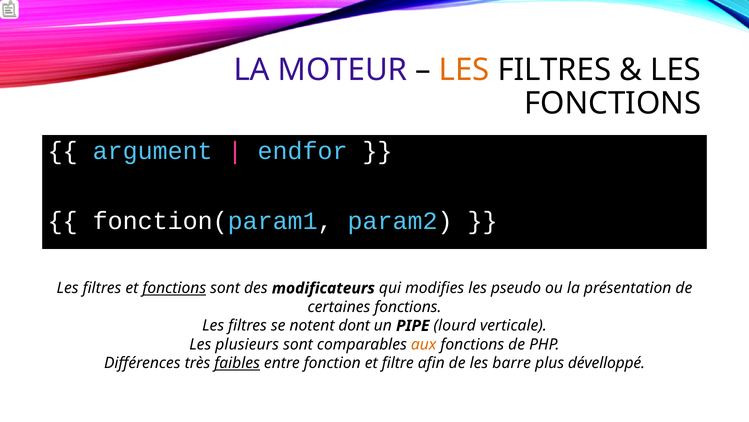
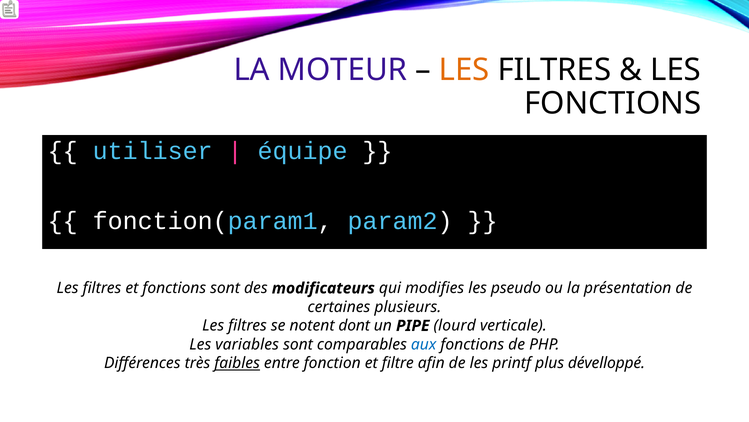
argument: argument -> utiliser
endfor: endfor -> équipe
fonctions at (174, 288) underline: present -> none
certaines fonctions: fonctions -> plusieurs
plusieurs: plusieurs -> variables
aux colour: orange -> blue
barre: barre -> printf
